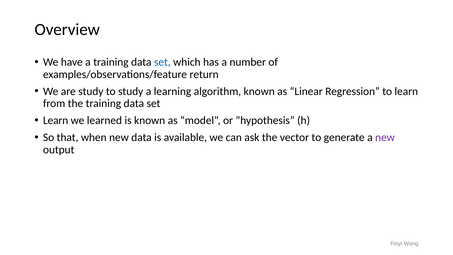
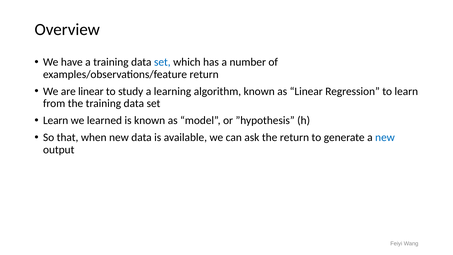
are study: study -> linear
the vector: vector -> return
new at (385, 137) colour: purple -> blue
